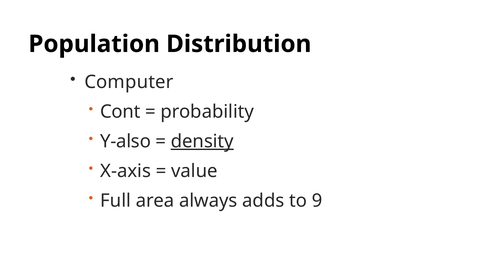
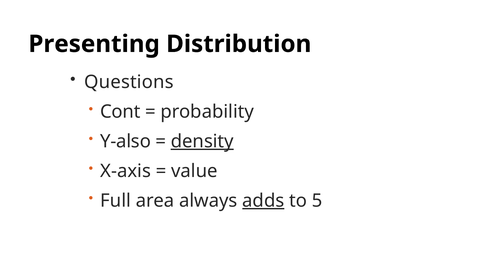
Population: Population -> Presenting
Computer: Computer -> Questions
adds underline: none -> present
9: 9 -> 5
